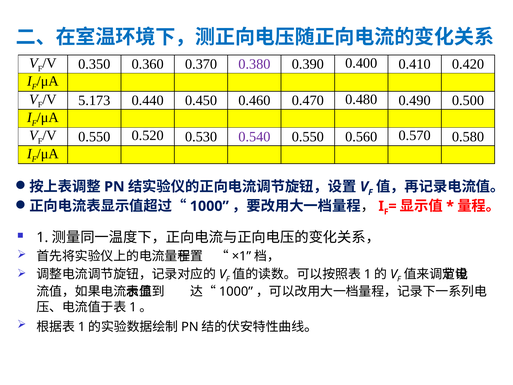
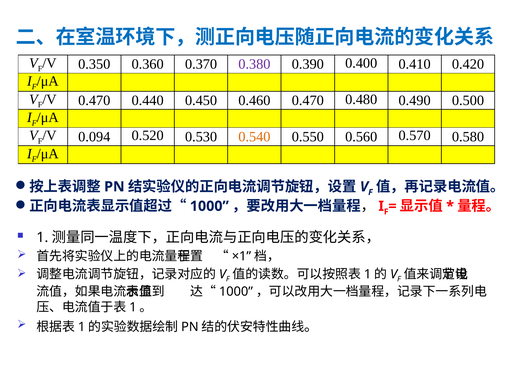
5.173 at (94, 100): 5.173 -> 0.470
0.550 at (94, 137): 0.550 -> 0.094
0.540 colour: purple -> orange
